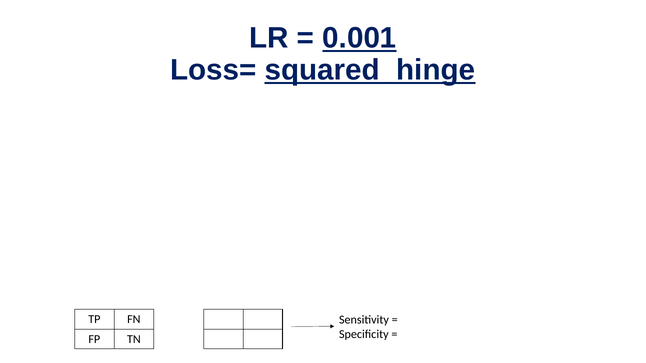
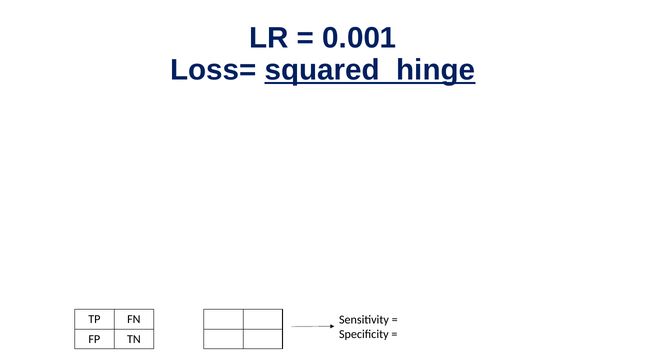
0.001 underline: present -> none
